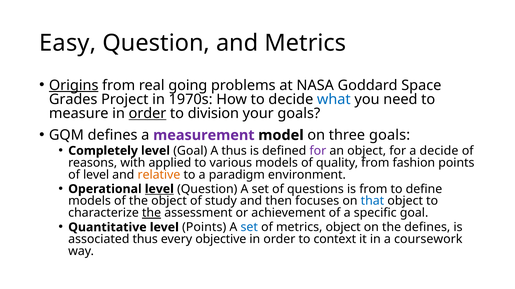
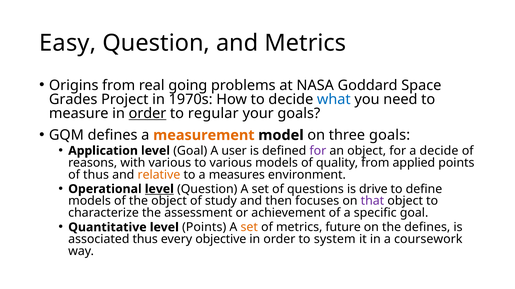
Origins underline: present -> none
division: division -> regular
measurement colour: purple -> orange
Completely: Completely -> Application
A thus: thus -> user
with applied: applied -> various
fashion: fashion -> applied
of level: level -> thus
paradigm: paradigm -> measures
is from: from -> drive
that colour: blue -> purple
the at (152, 213) underline: present -> none
set at (249, 228) colour: blue -> orange
metrics object: object -> future
context: context -> system
